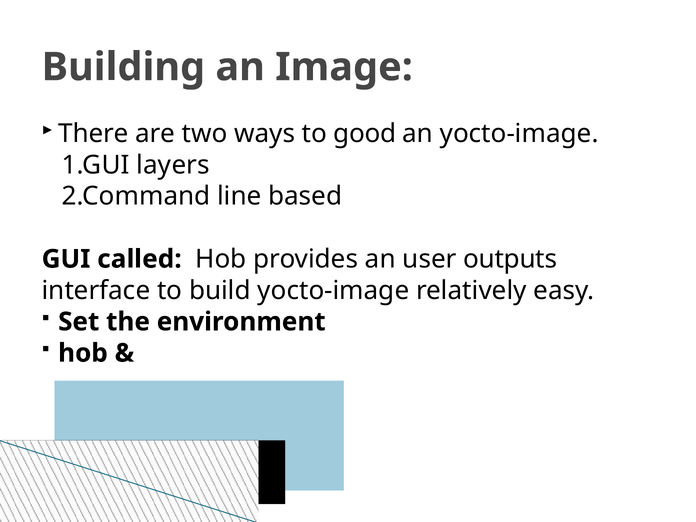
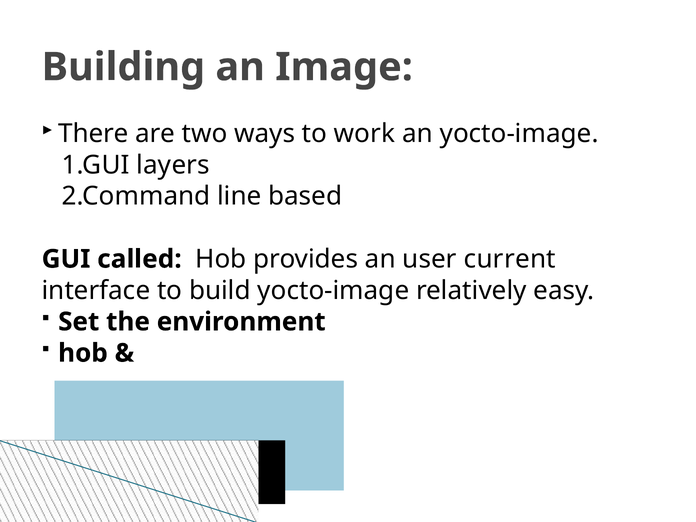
good: good -> work
outputs: outputs -> current
